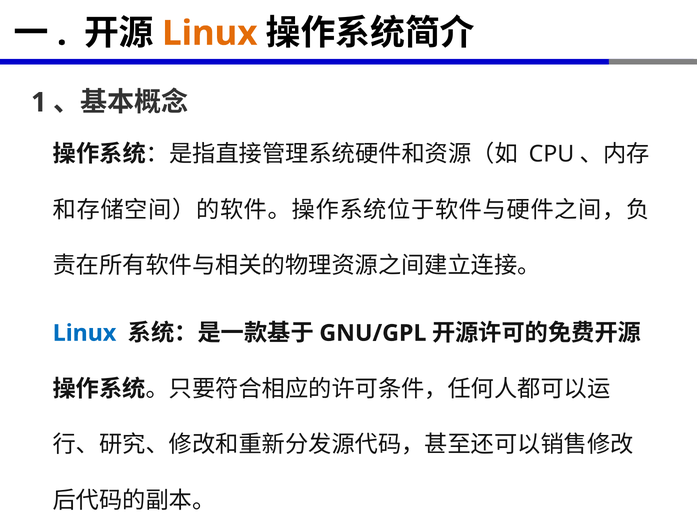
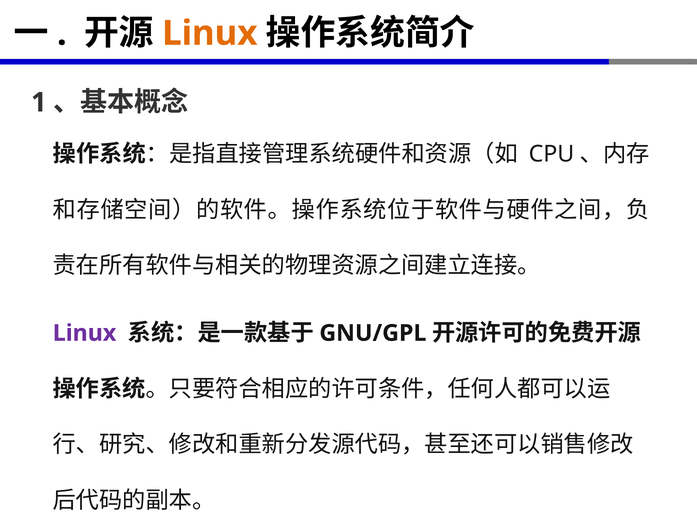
Linux at (84, 333) colour: blue -> purple
